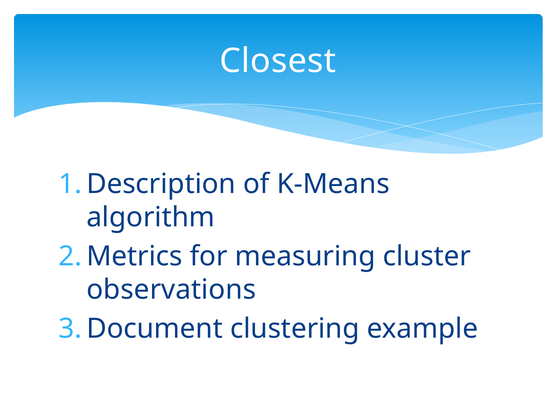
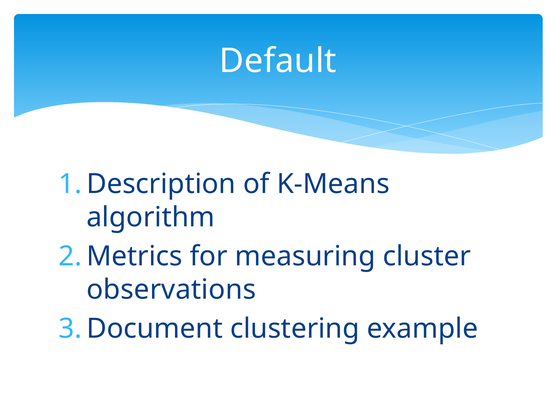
Closest: Closest -> Default
